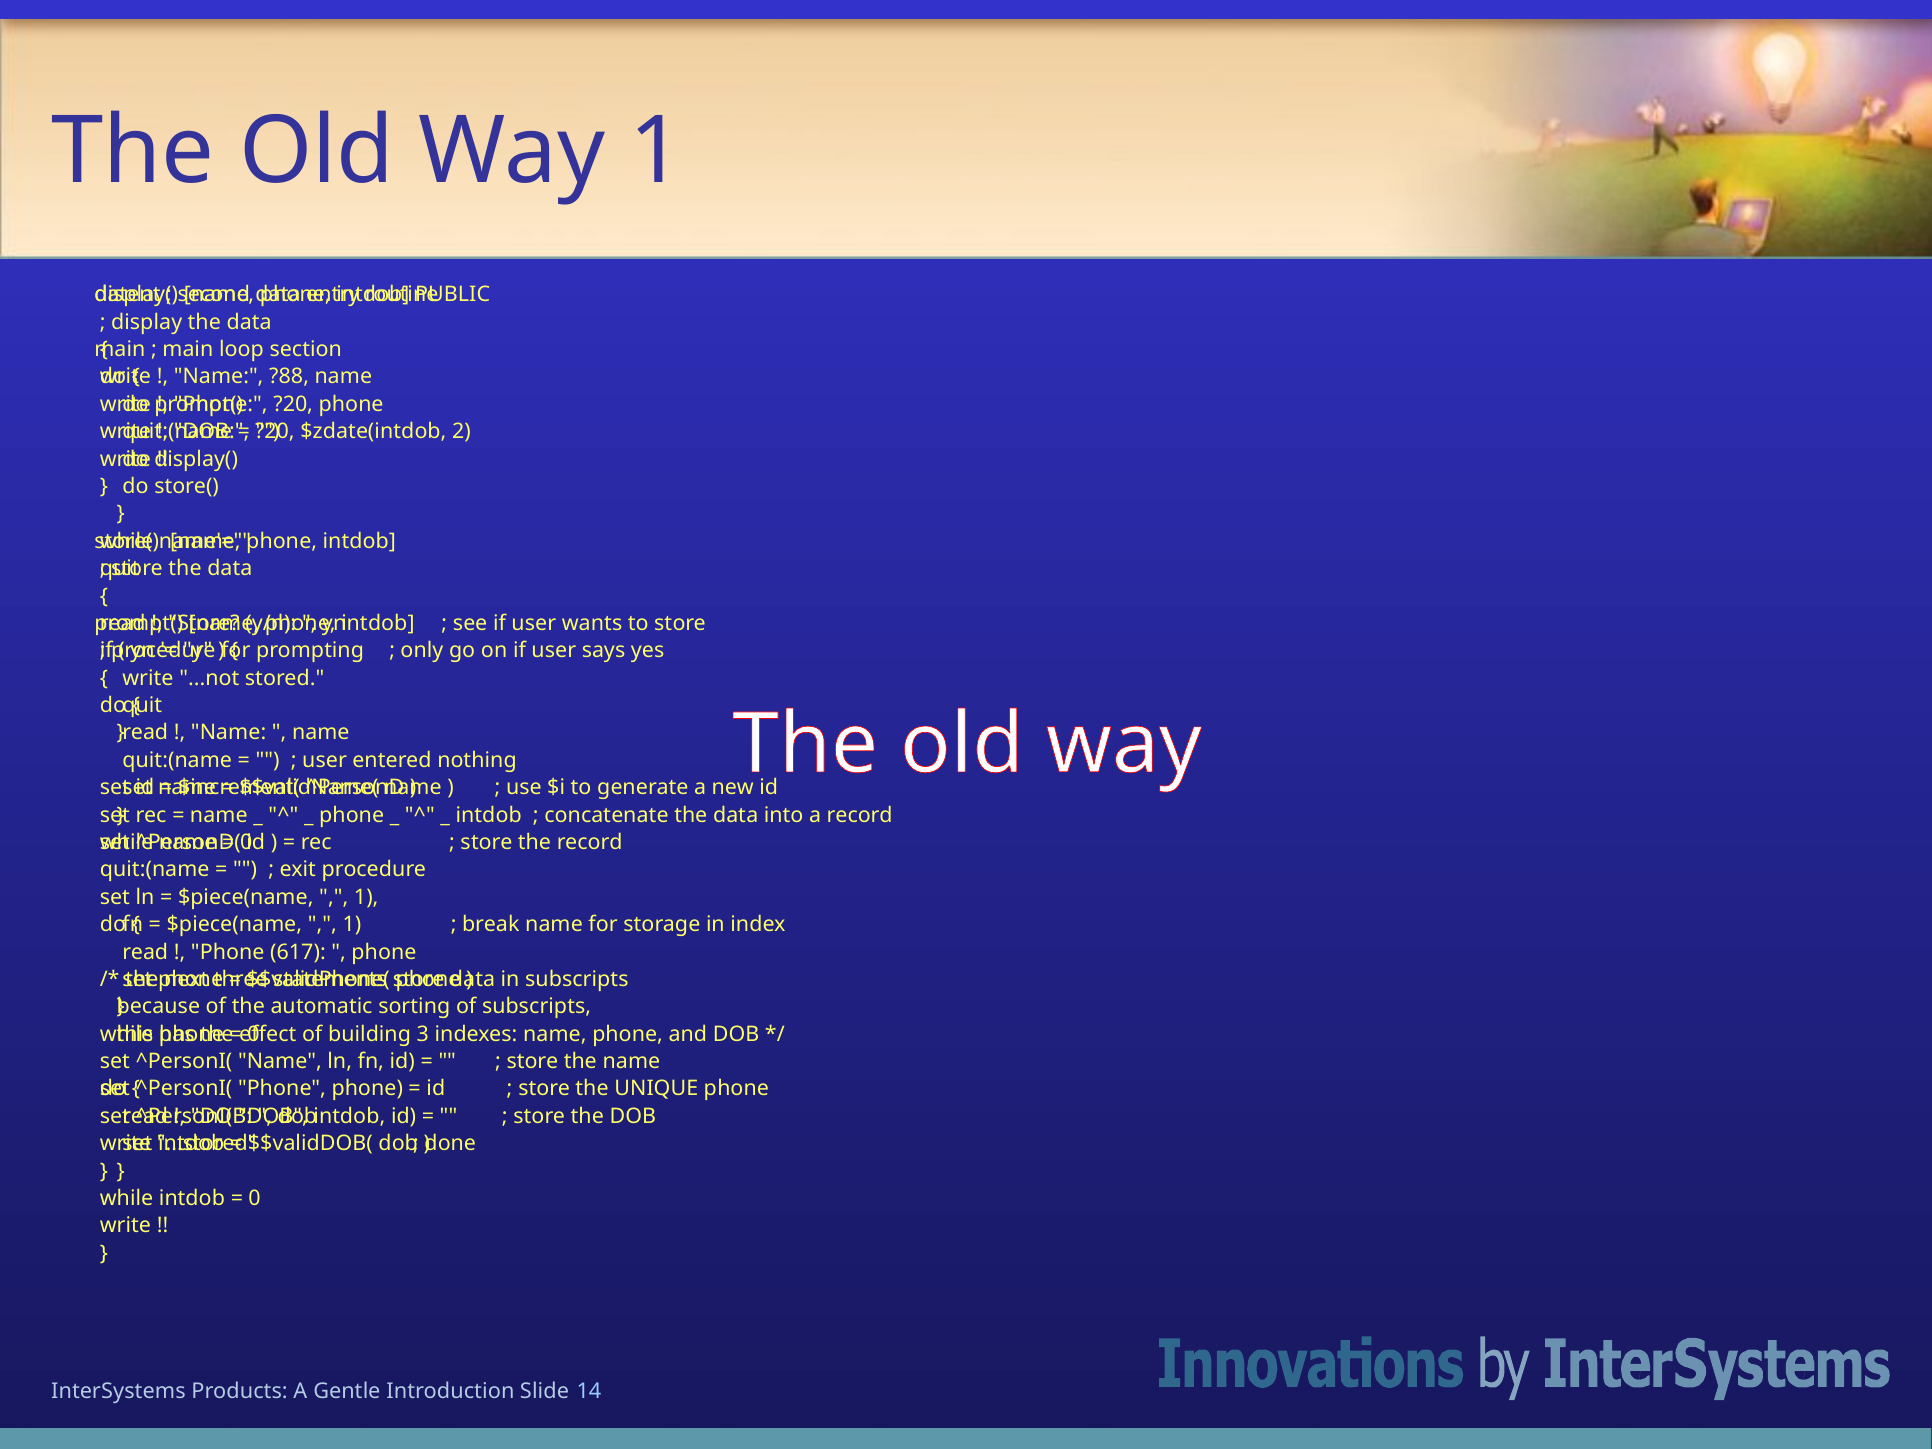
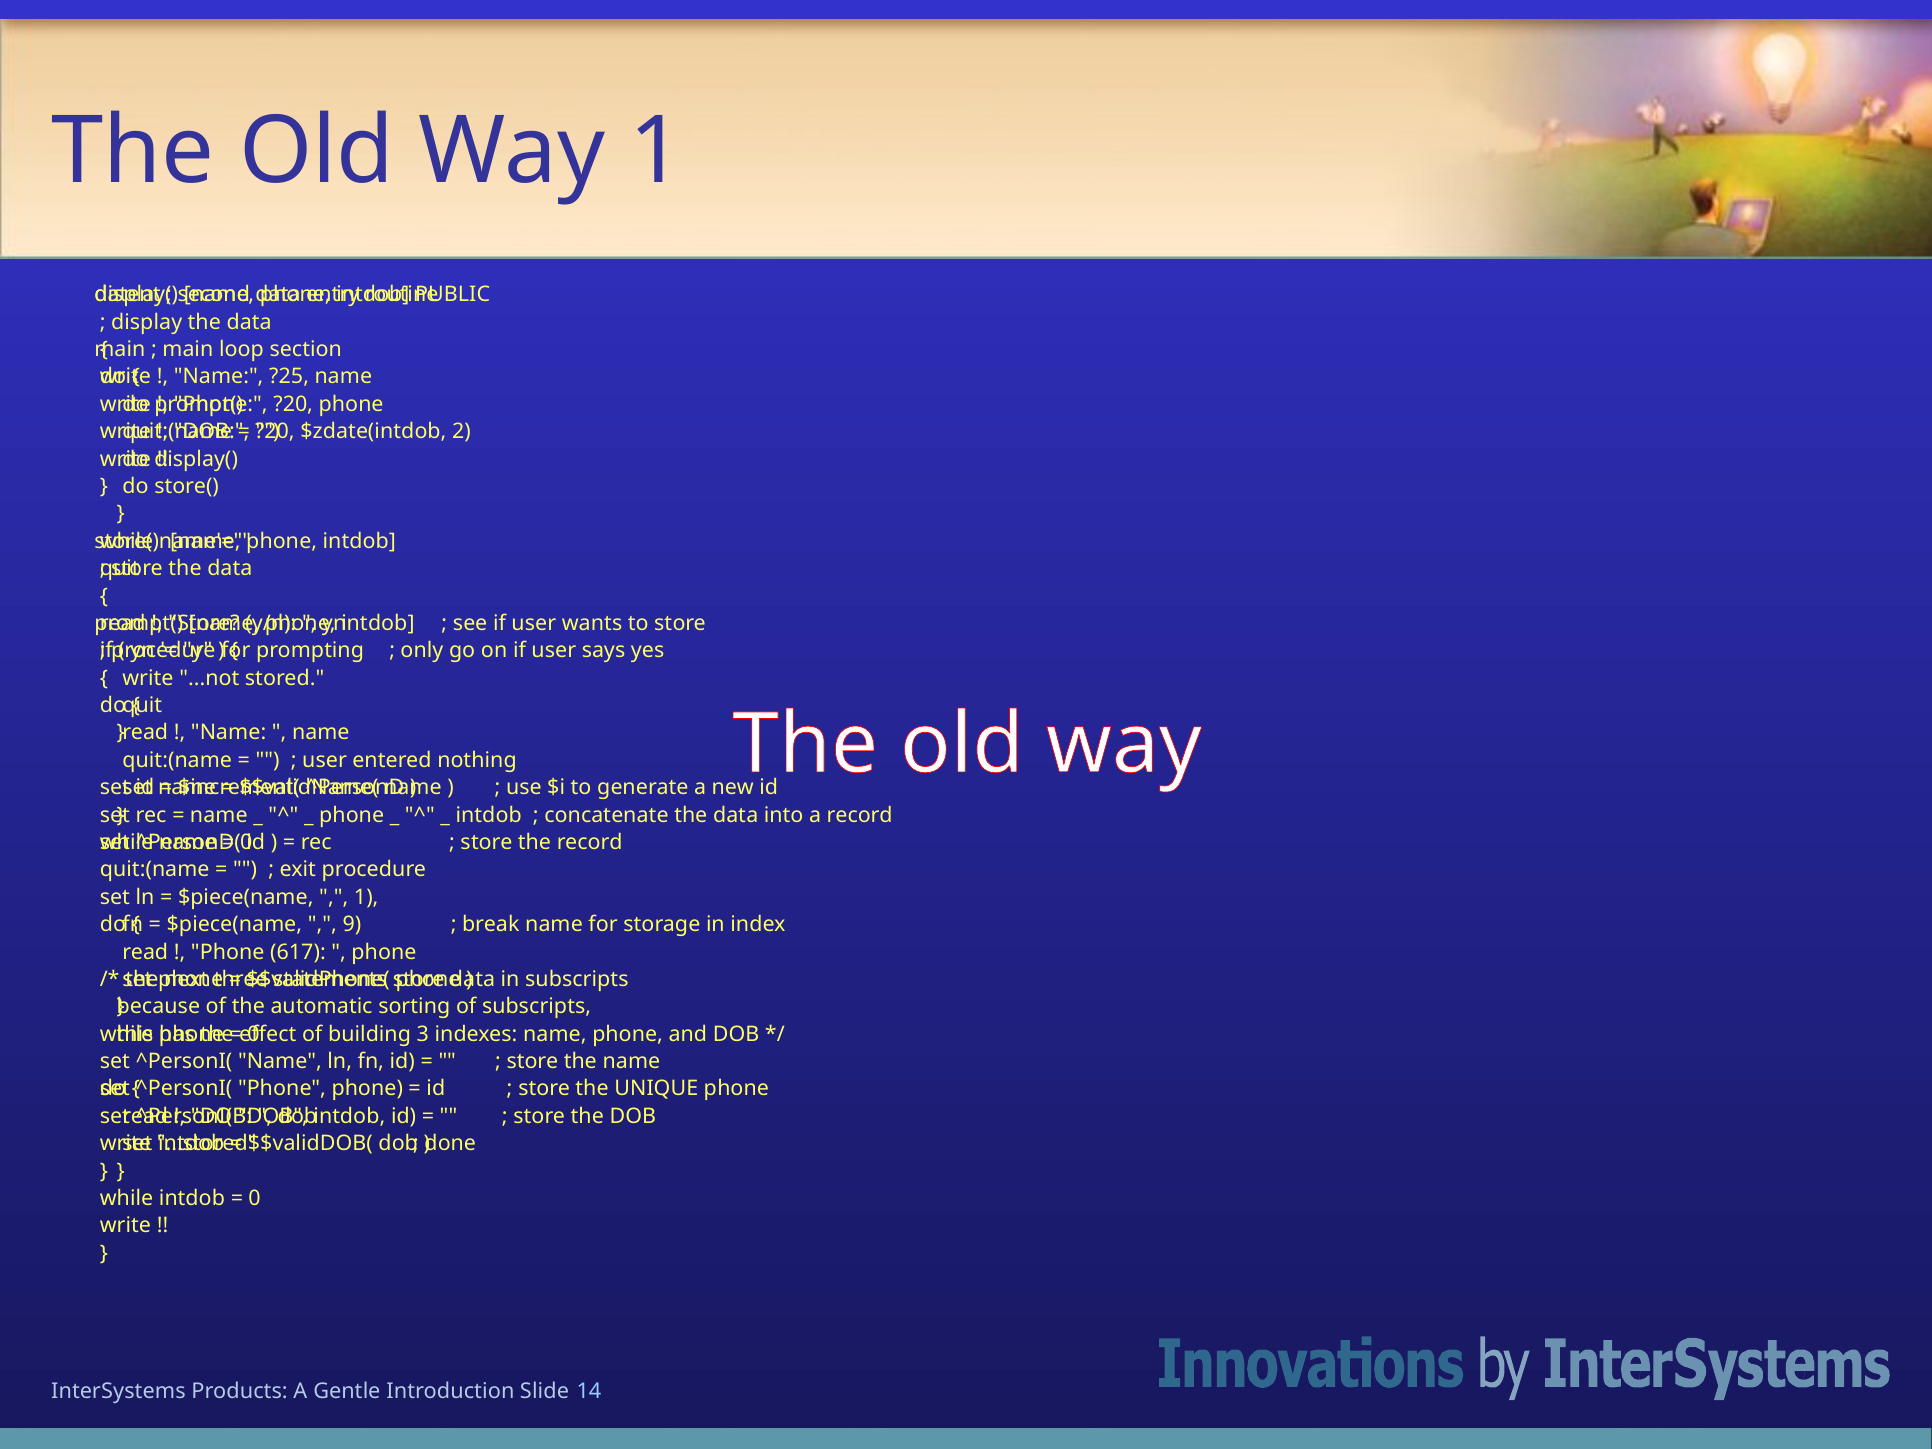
?88: ?88 -> ?25
1 at (352, 925): 1 -> 9
